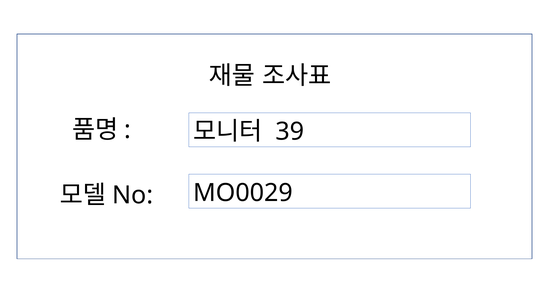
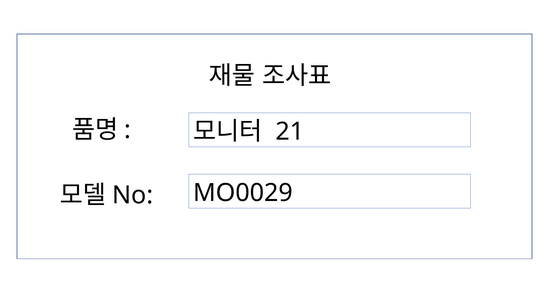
39: 39 -> 21
